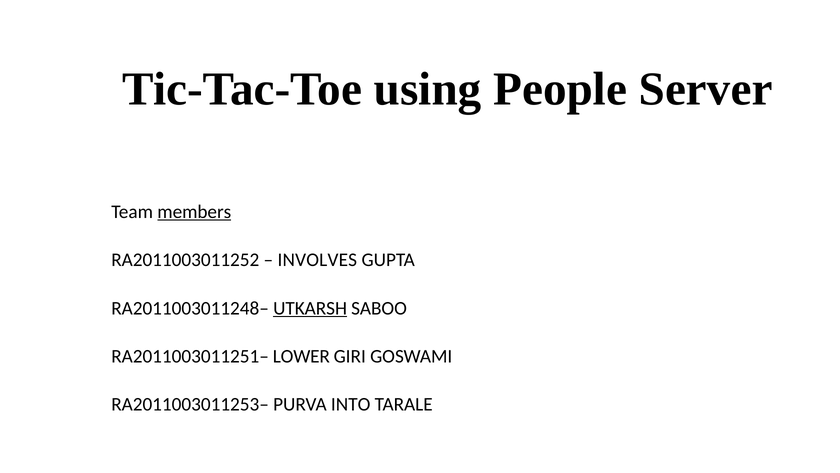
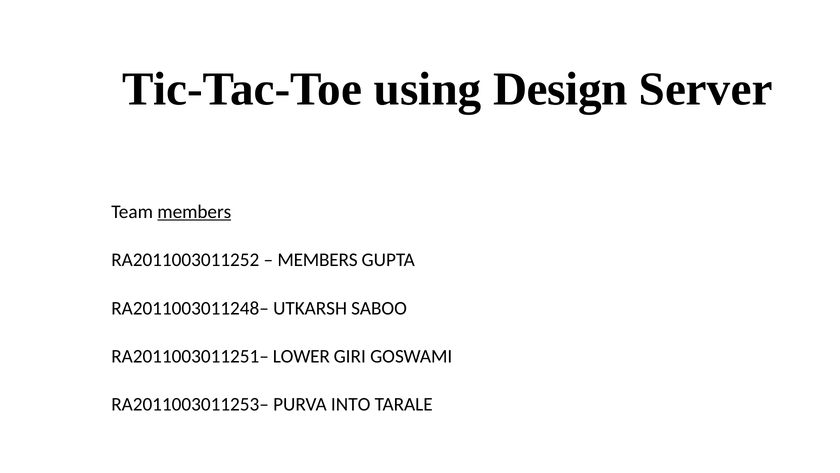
People: People -> Design
INVOLVES at (317, 260): INVOLVES -> MEMBERS
UTKARSH underline: present -> none
